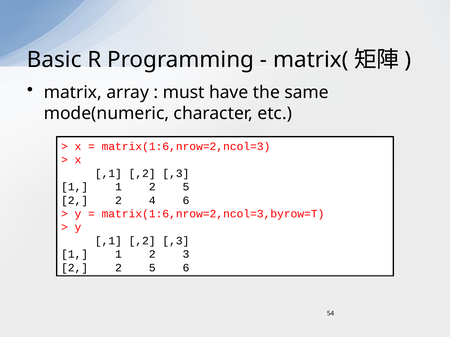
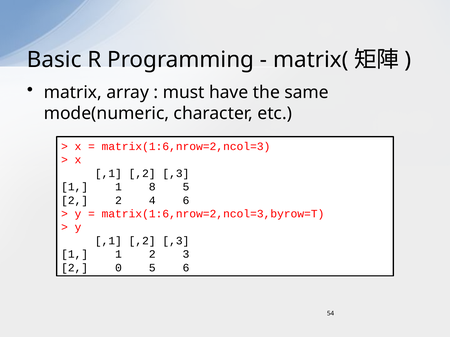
2 at (152, 187): 2 -> 8
2 at (118, 268): 2 -> 0
